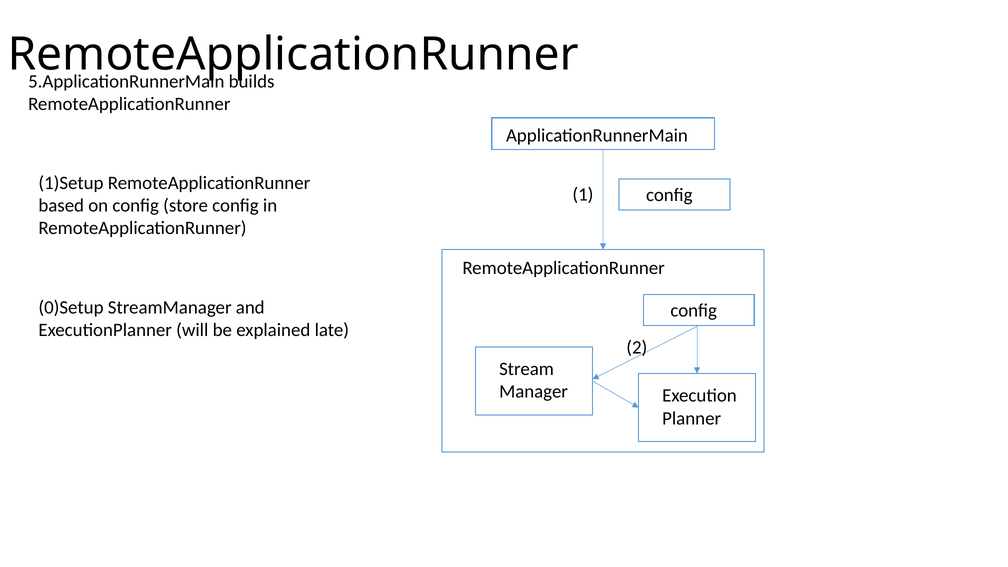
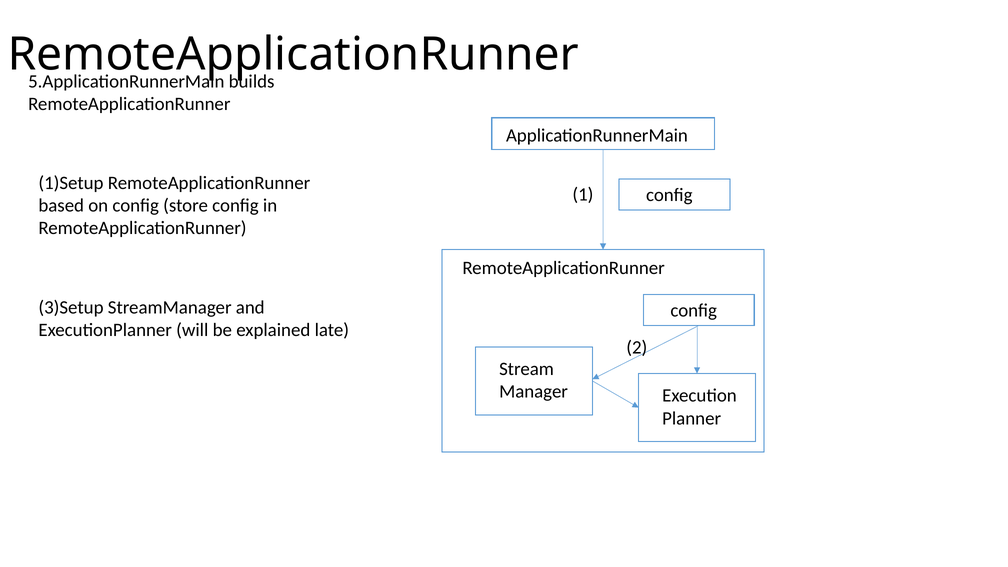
0)Setup: 0)Setup -> 3)Setup
